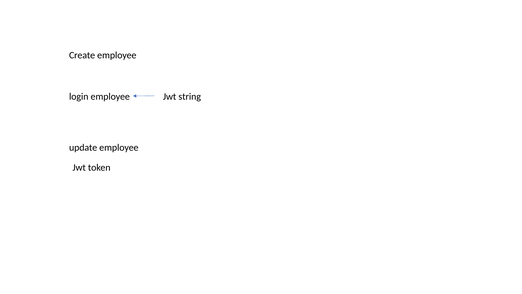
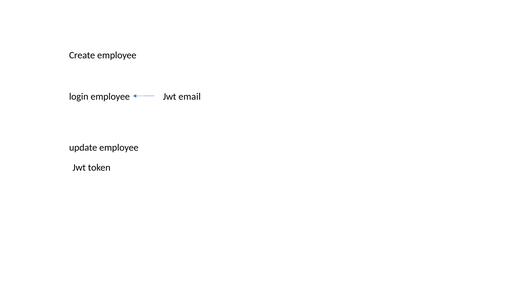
string: string -> email
